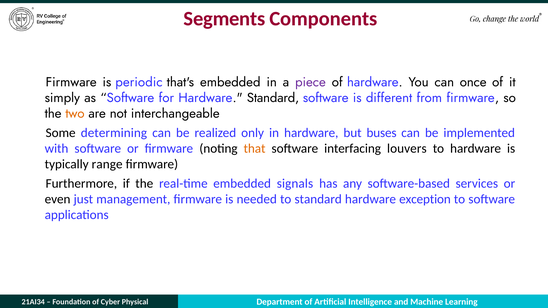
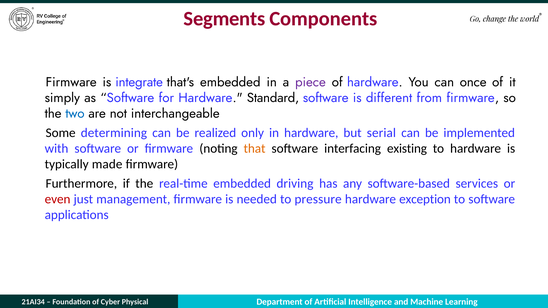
periodic: periodic -> integrate
two colour: orange -> blue
buses: buses -> serial
louvers: louvers -> existing
range: range -> made
signals: signals -> driving
even colour: black -> red
to standard: standard -> pressure
